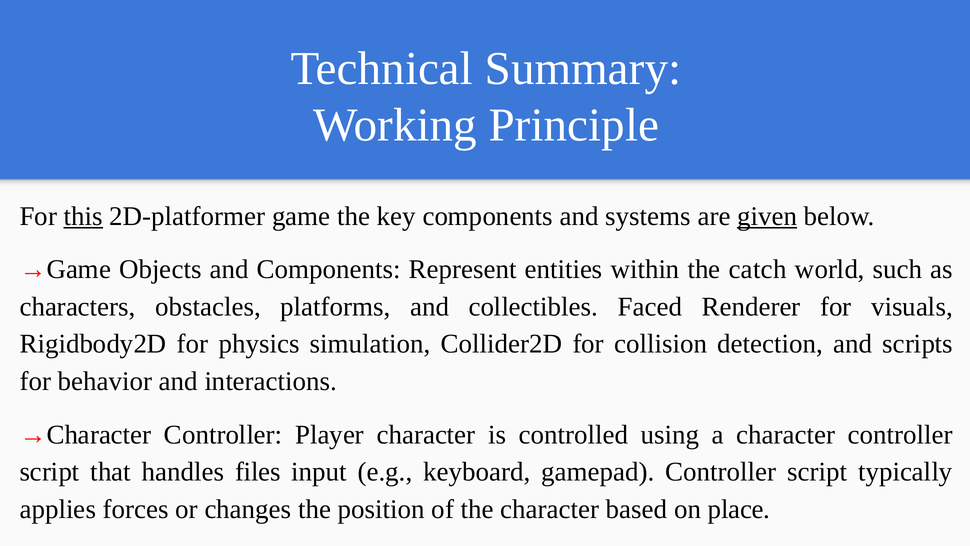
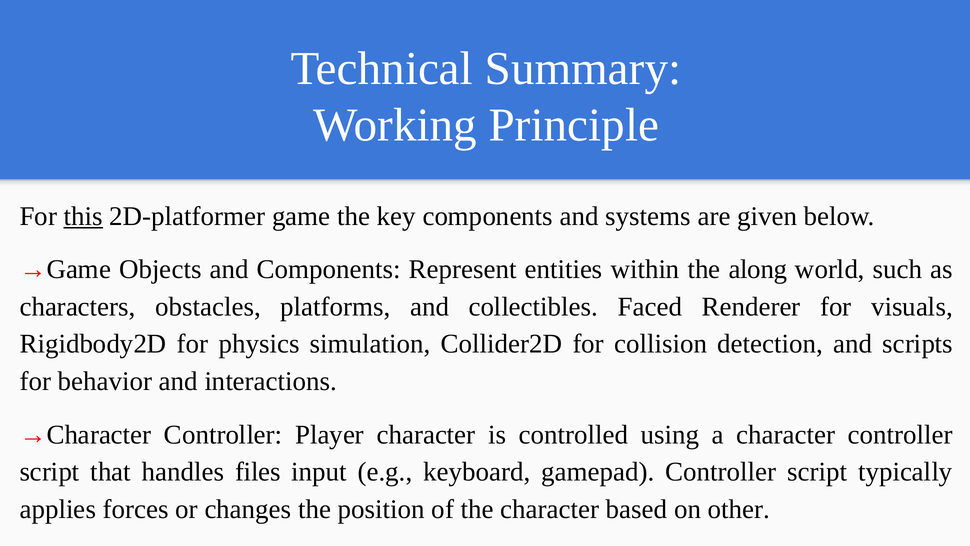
given underline: present -> none
catch: catch -> along
place: place -> other
